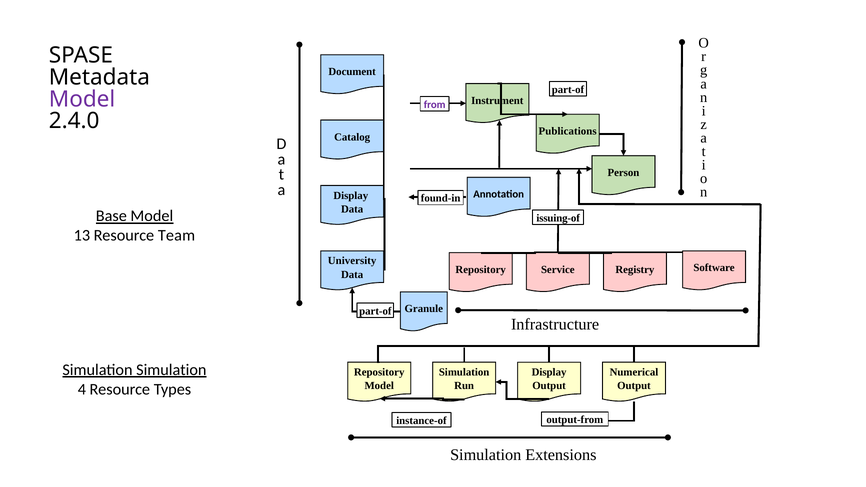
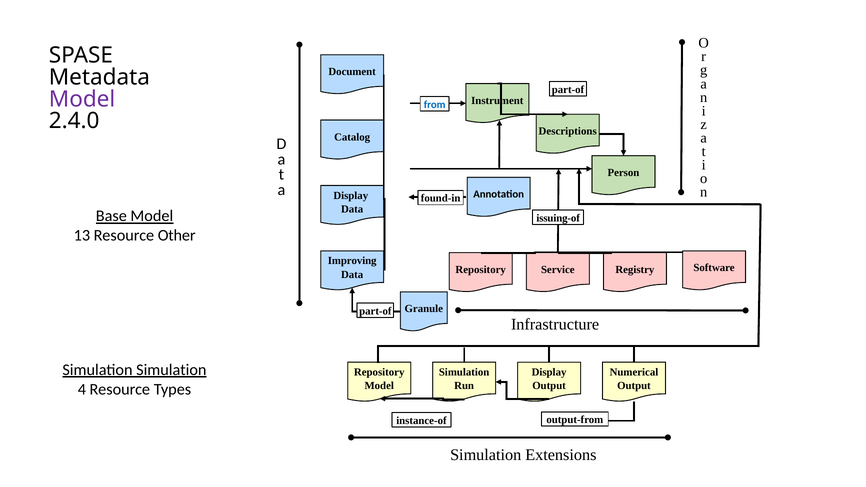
from colour: purple -> blue
Publications: Publications -> Descriptions
Team: Team -> Other
University: University -> Improving
